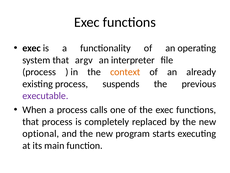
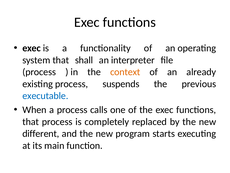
argv: argv -> shall
executable colour: purple -> blue
optional: optional -> different
